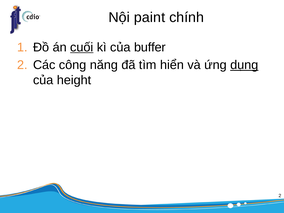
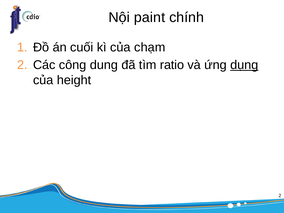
cuối underline: present -> none
buffer: buffer -> chạm
năng: năng -> dung
hiển: hiển -> ratio
